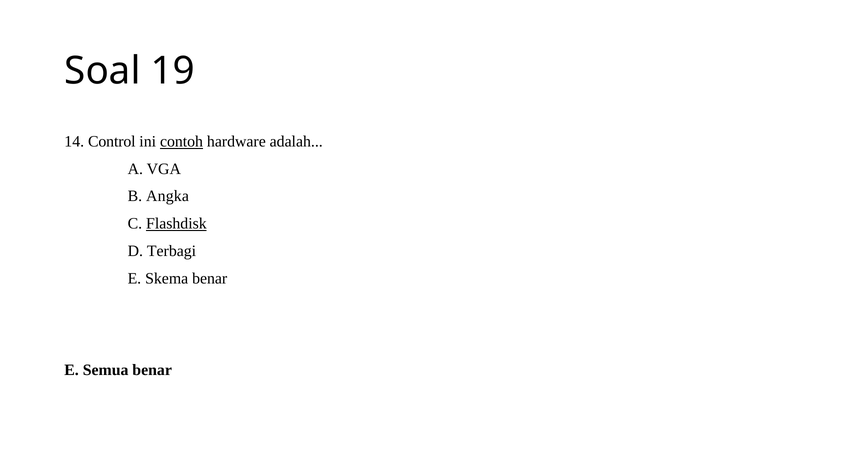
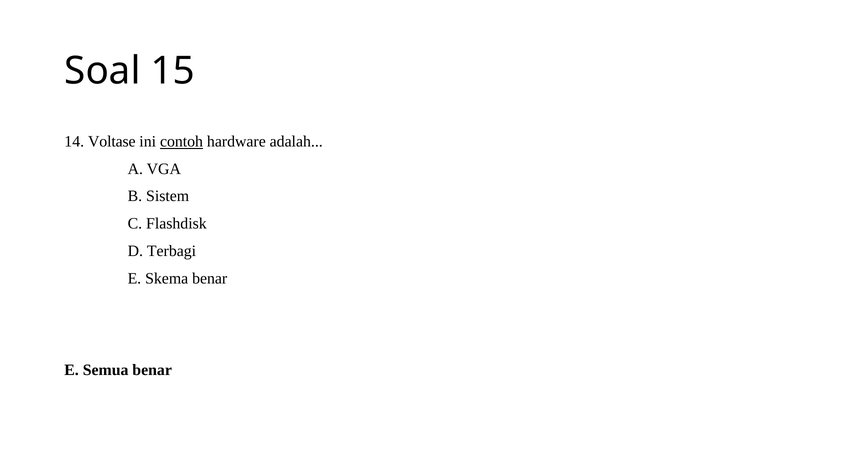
19: 19 -> 15
Control: Control -> Voltase
Angka: Angka -> Sistem
Flashdisk underline: present -> none
